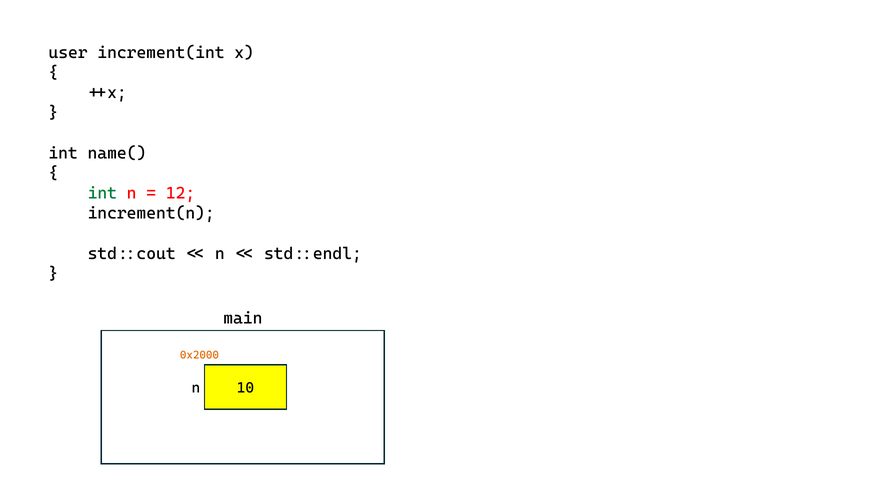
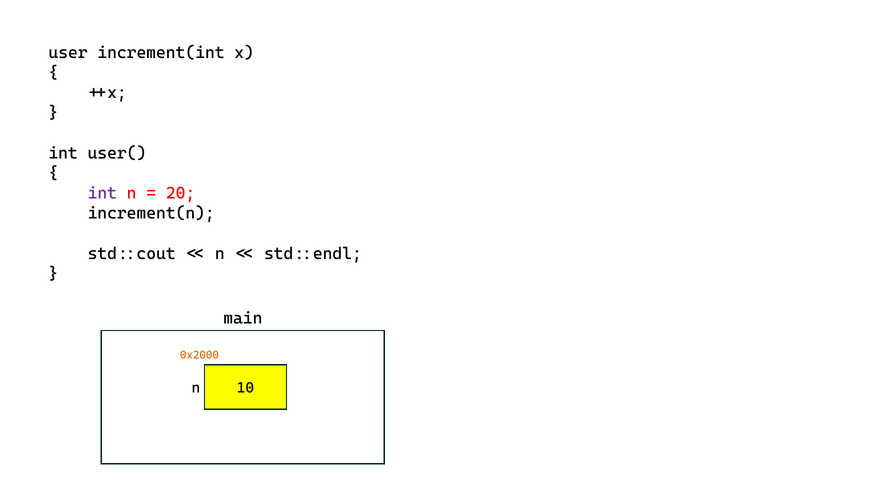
name(: name( -> user(
int at (102, 193) colour: green -> purple
12: 12 -> 20
